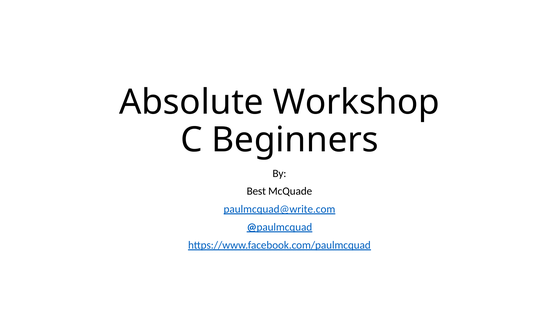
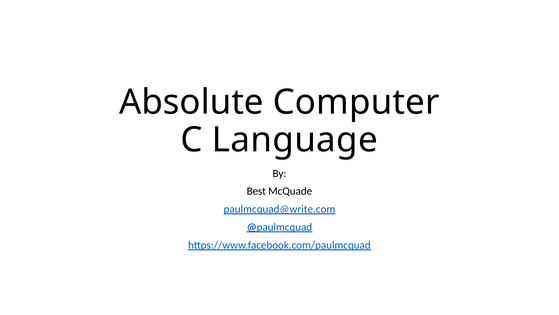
Workshop: Workshop -> Computer
Beginners: Beginners -> Language
